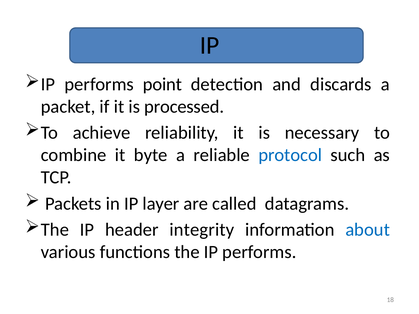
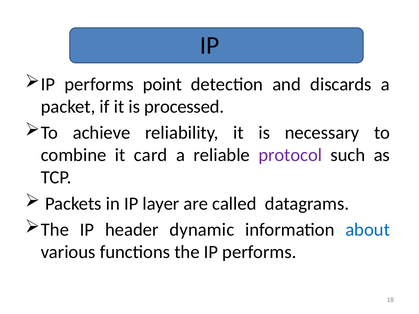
byte: byte -> card
protocol colour: blue -> purple
integrity: integrity -> dynamic
